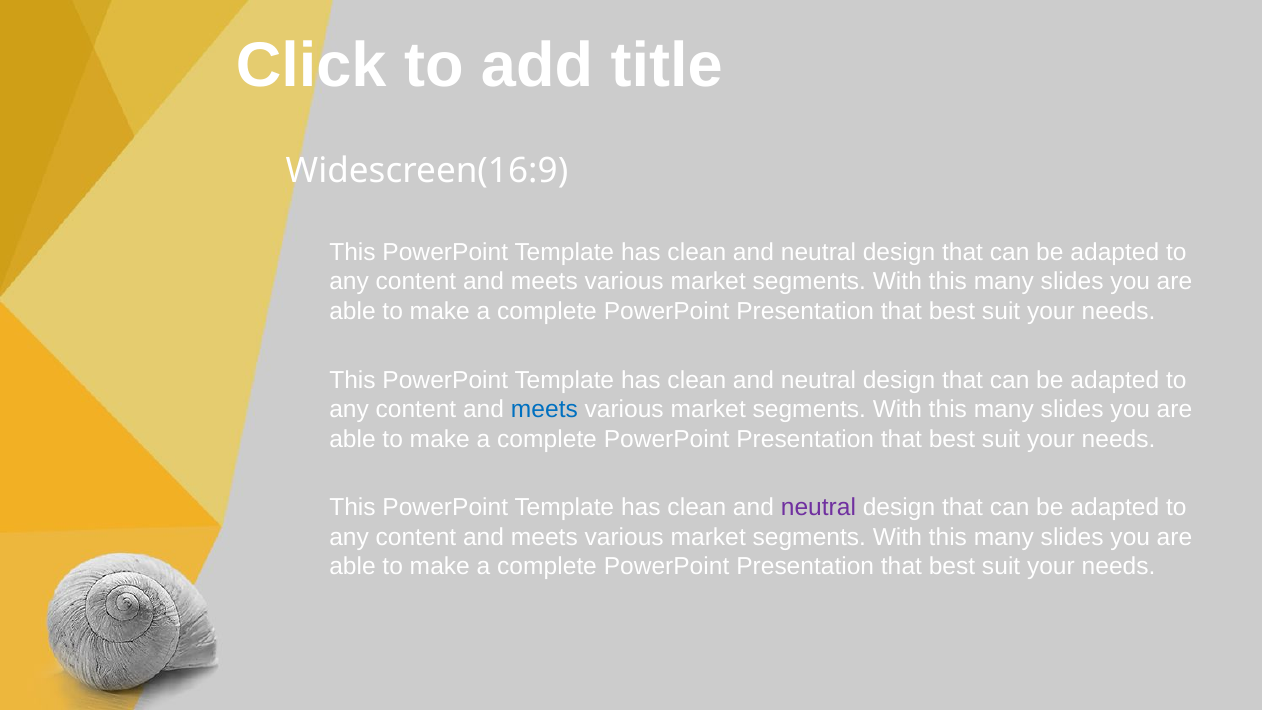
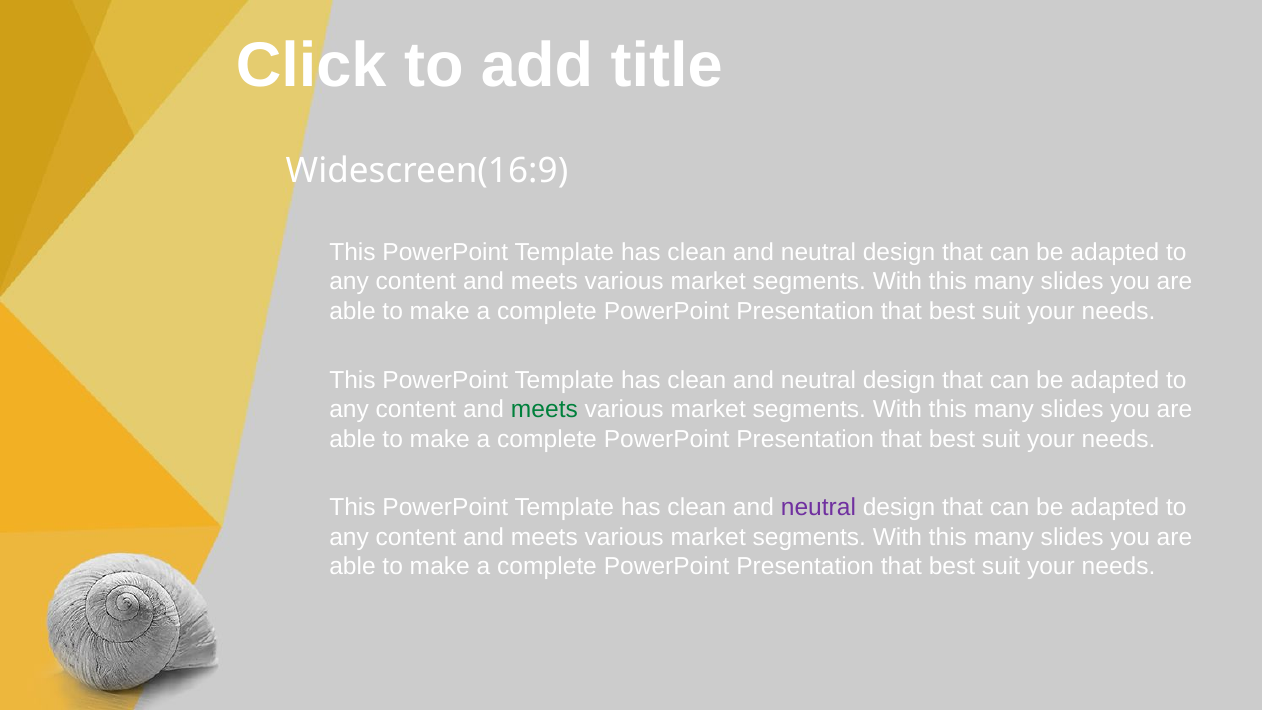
meets at (544, 410) colour: blue -> green
